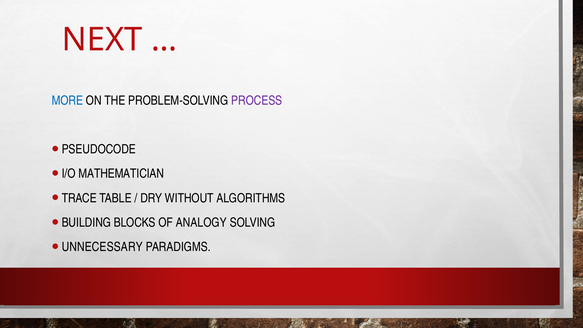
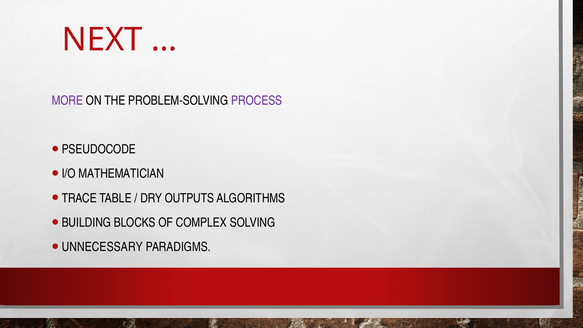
MORE colour: blue -> purple
WITHOUT: WITHOUT -> OUTPUTS
ANALOGY: ANALOGY -> COMPLEX
